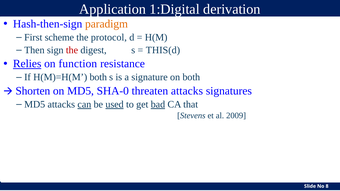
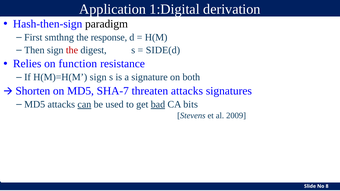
paradigm colour: orange -> black
scheme: scheme -> smthng
protocol: protocol -> response
THIS(d: THIS(d -> SIDE(d
Relies underline: present -> none
H(M)=H(M both: both -> sign
SHA-0: SHA-0 -> SHA-7
used underline: present -> none
that: that -> bits
